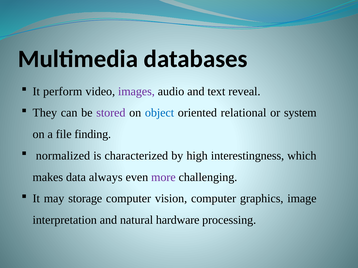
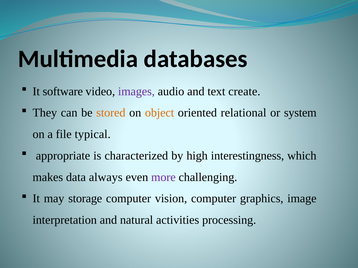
perform: perform -> software
reveal: reveal -> create
stored colour: purple -> orange
object colour: blue -> orange
finding: finding -> typical
normalized: normalized -> appropriate
hardware: hardware -> activities
